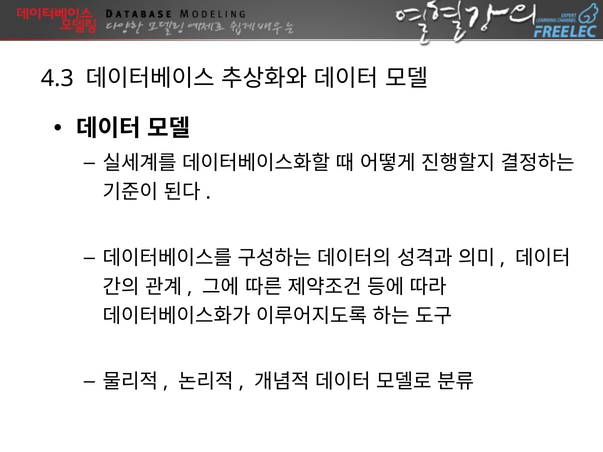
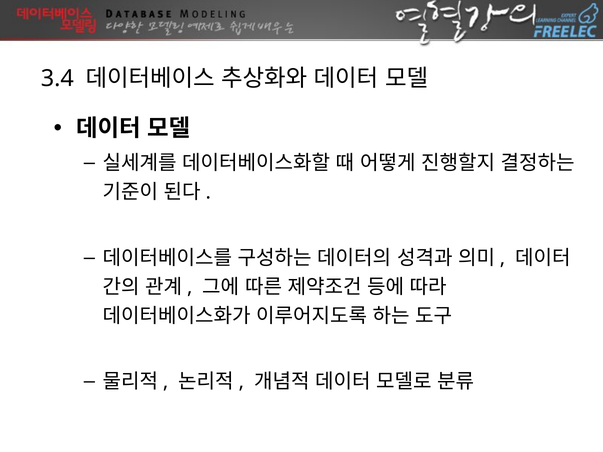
4.3: 4.3 -> 3.4
